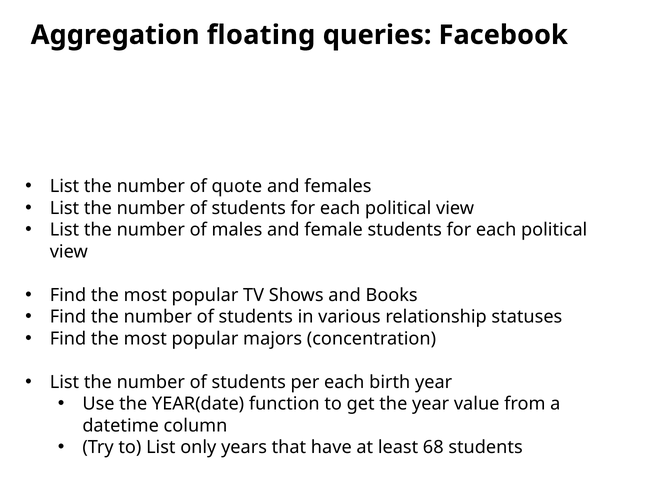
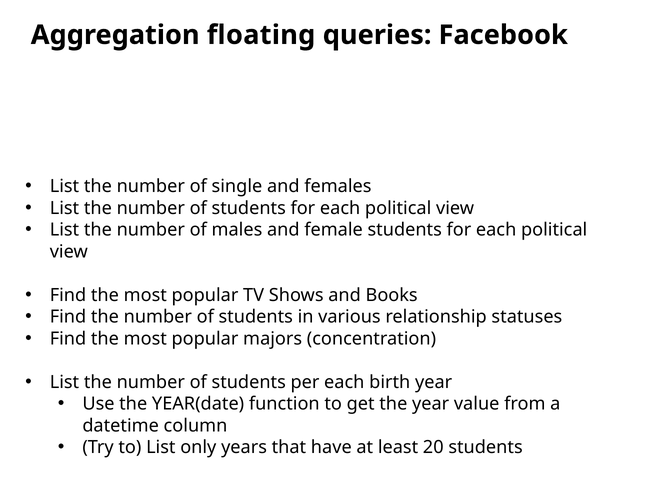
quote: quote -> single
68: 68 -> 20
